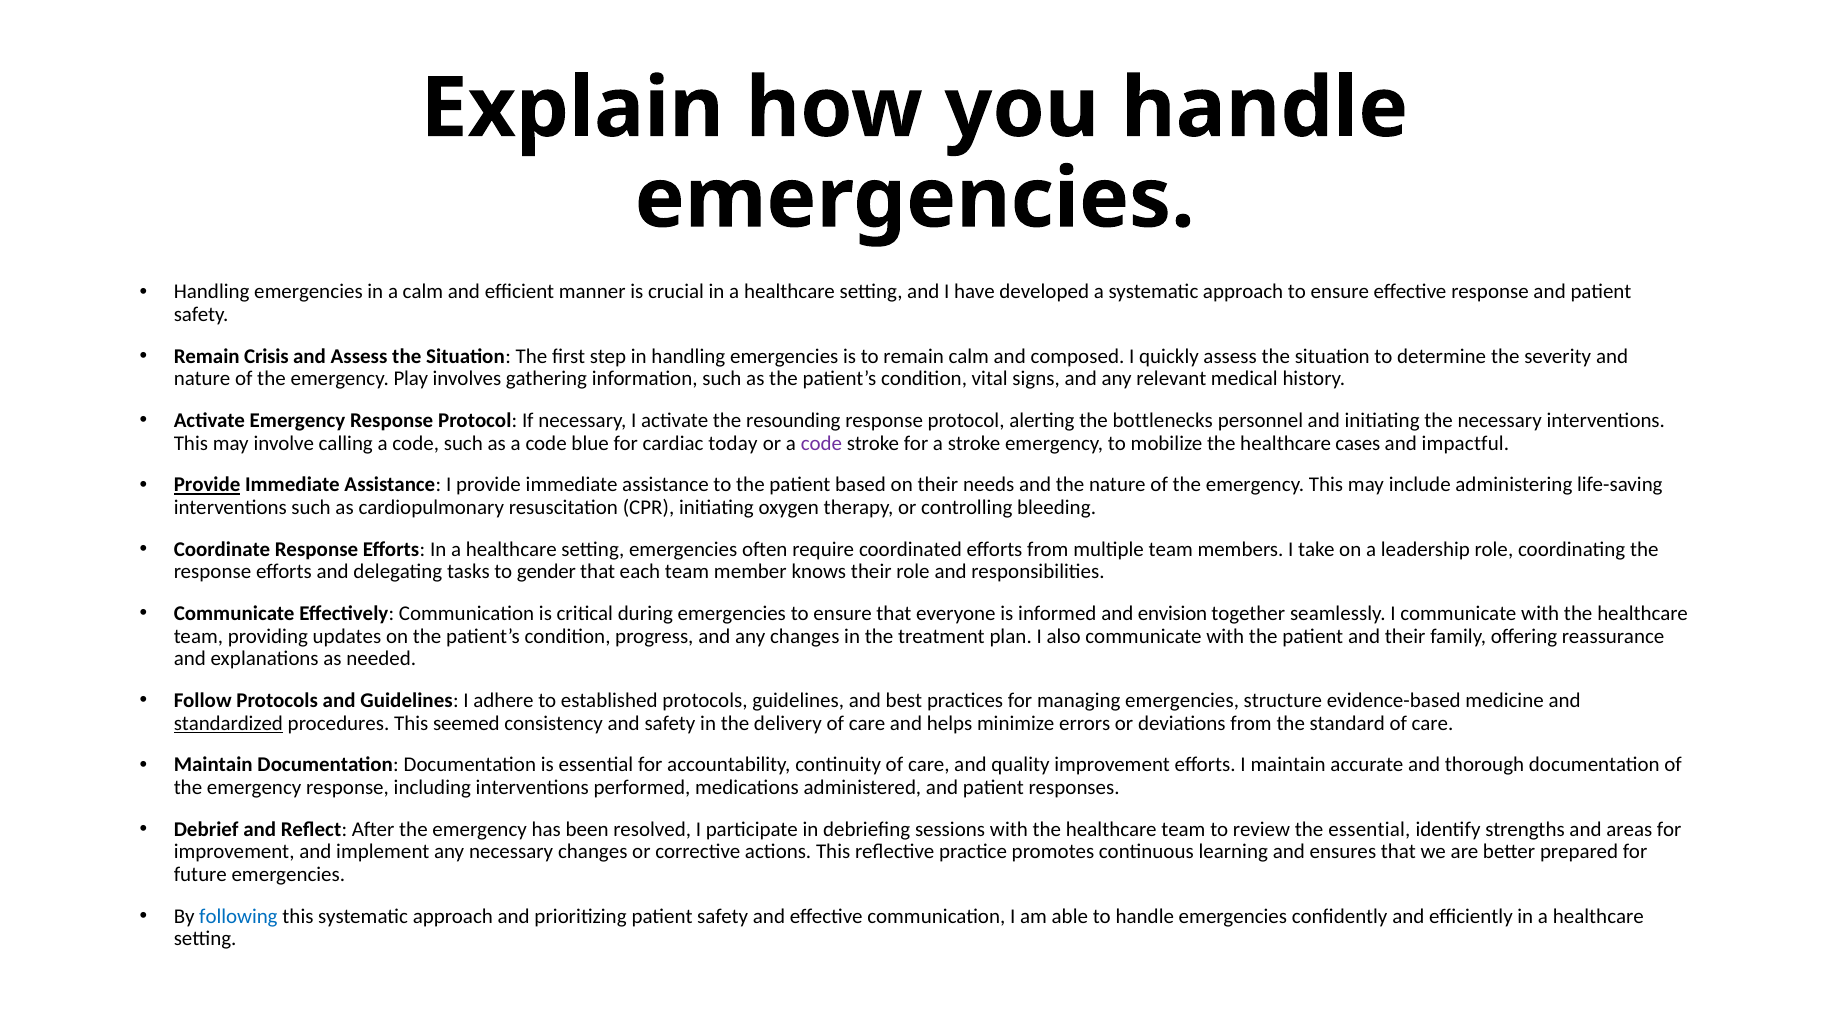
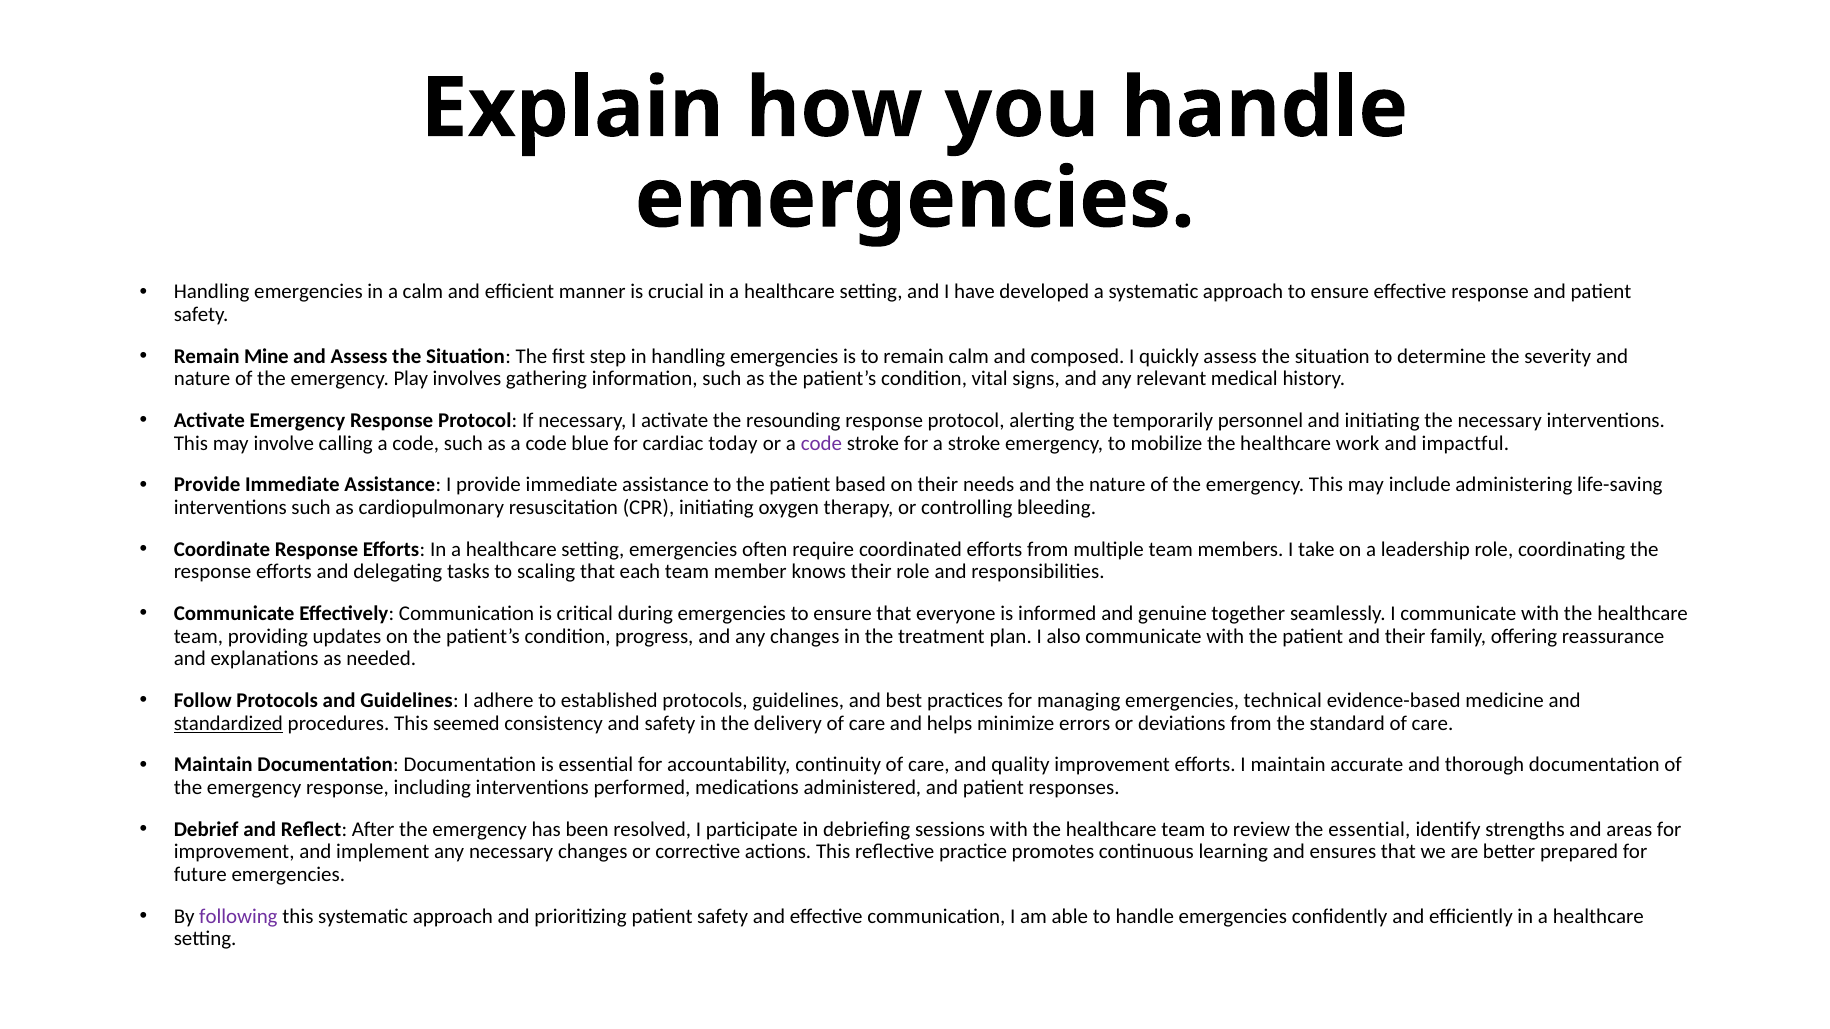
Crisis: Crisis -> Mine
bottlenecks: bottlenecks -> temporarily
cases: cases -> work
Provide at (207, 485) underline: present -> none
gender: gender -> scaling
envision: envision -> genuine
structure: structure -> technical
following colour: blue -> purple
